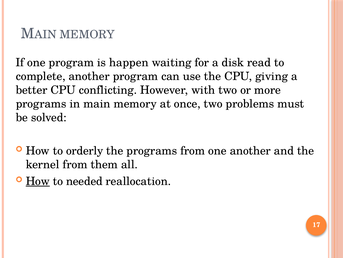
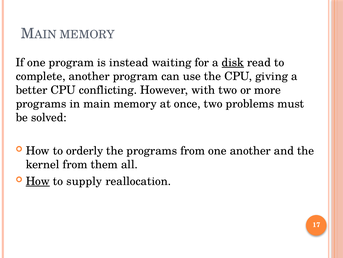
happen: happen -> instead
disk underline: none -> present
needed: needed -> supply
